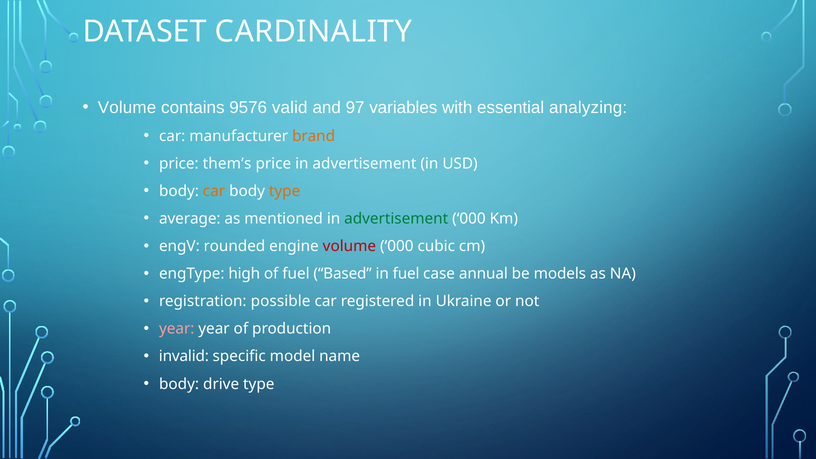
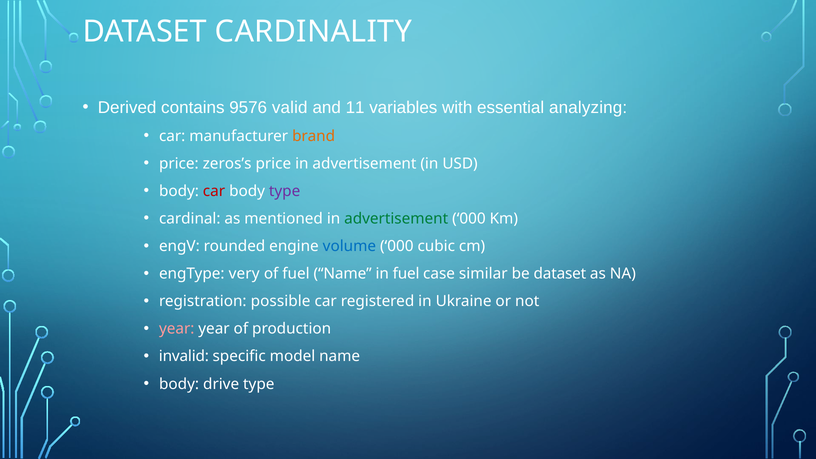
Volume at (127, 108): Volume -> Derived
97: 97 -> 11
them’s: them’s -> zeros’s
car at (214, 191) colour: orange -> red
type at (285, 191) colour: orange -> purple
average: average -> cardinal
volume at (349, 246) colour: red -> blue
high: high -> very
fuel Based: Based -> Name
annual: annual -> similar
be models: models -> dataset
